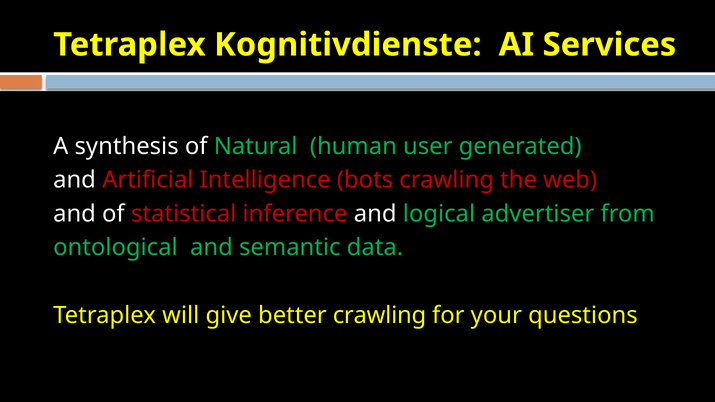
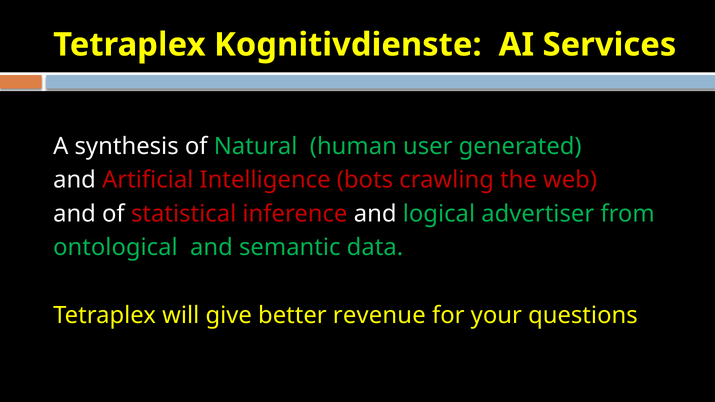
better crawling: crawling -> revenue
